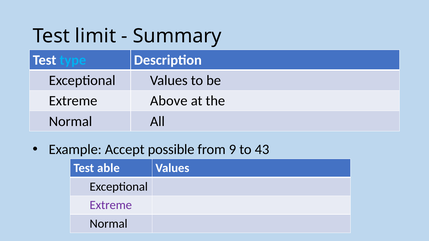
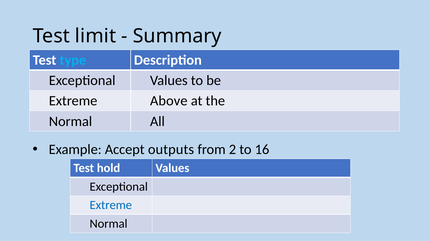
possible: possible -> outputs
9: 9 -> 2
43: 43 -> 16
able: able -> hold
Extreme at (111, 205) colour: purple -> blue
